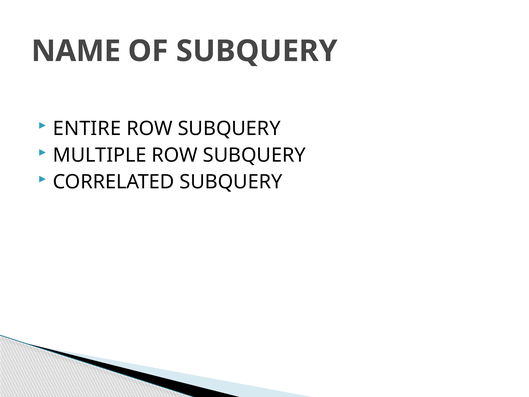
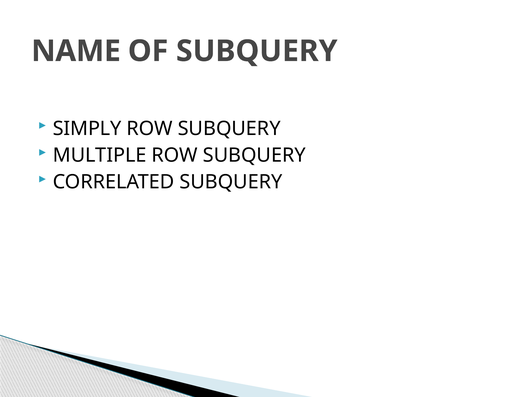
ENTIRE: ENTIRE -> SIMPLY
